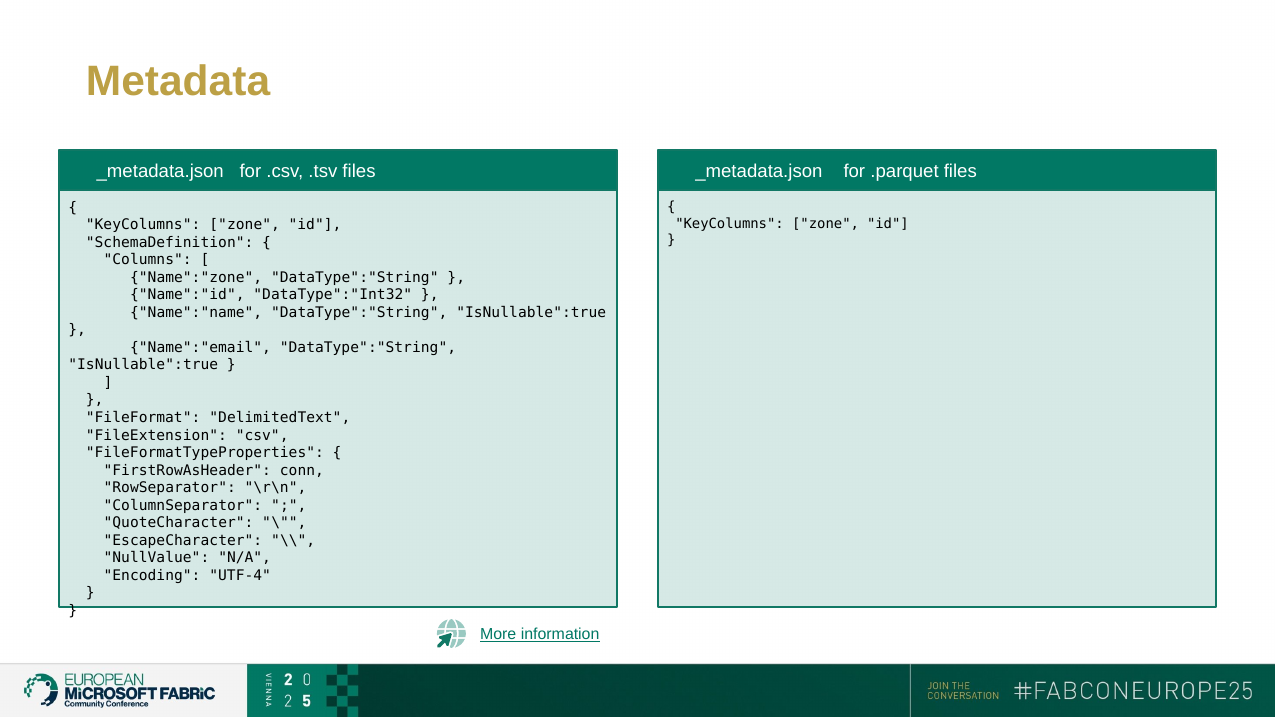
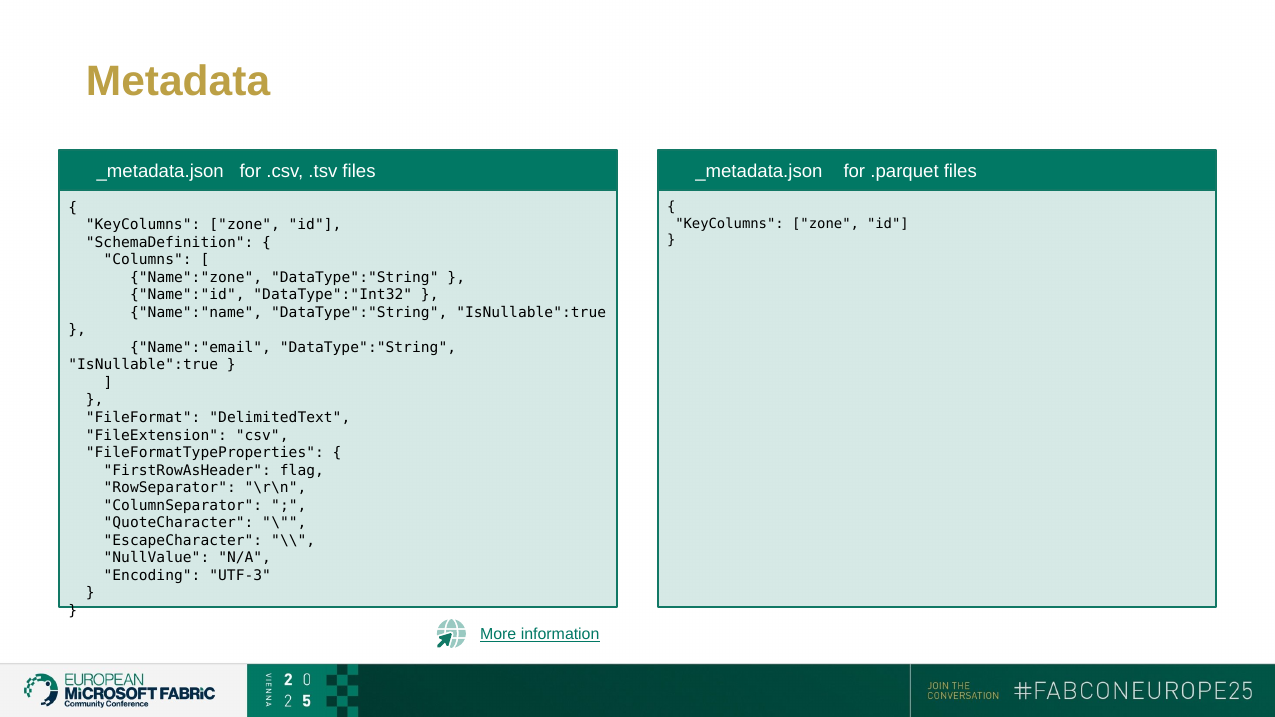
conn: conn -> flag
UTF-4: UTF-4 -> UTF-3
